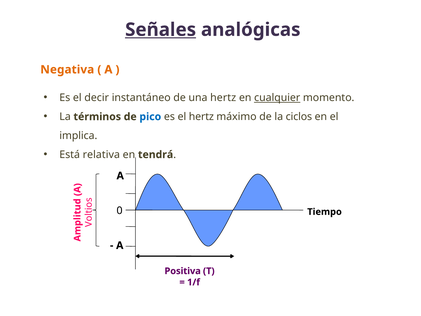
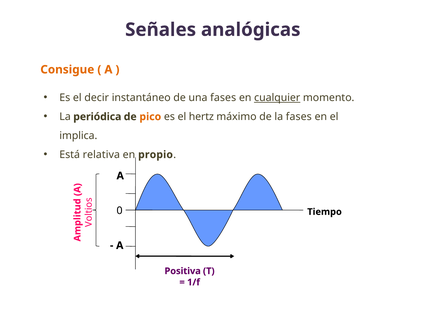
Señales underline: present -> none
Negativa: Negativa -> Consigue
una hertz: hertz -> fases
términos: términos -> periódica
pico colour: blue -> orange
la ciclos: ciclos -> fases
tendrá: tendrá -> propio
